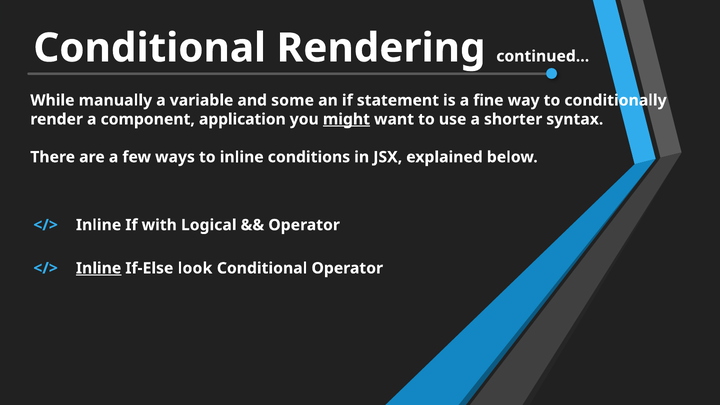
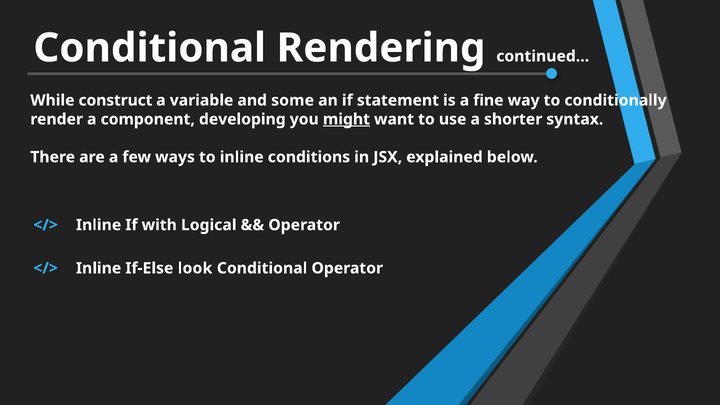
manually: manually -> construct
application: application -> developing
Inline at (99, 268) underline: present -> none
